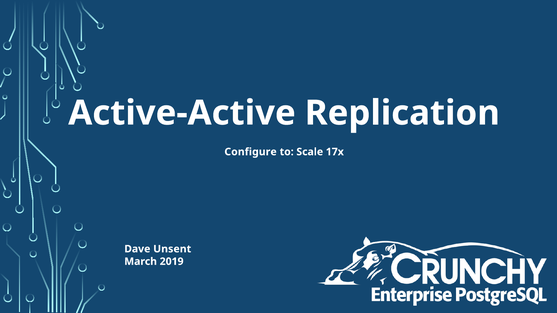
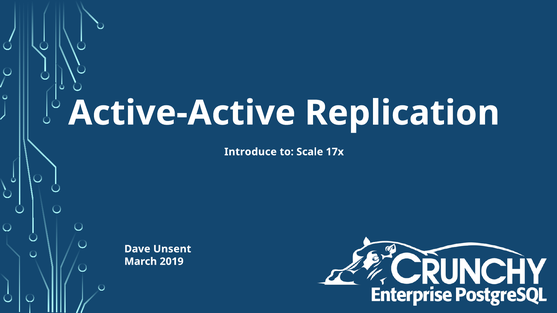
Configure: Configure -> Introduce
